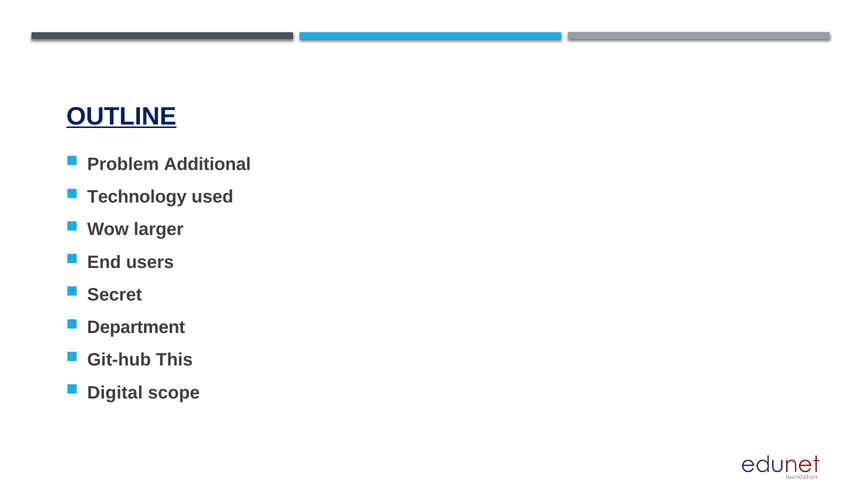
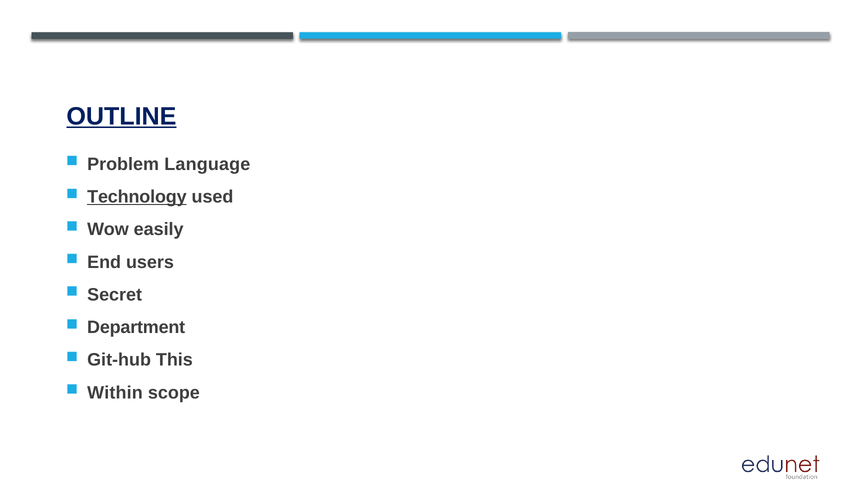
Additional: Additional -> Language
Technology underline: none -> present
larger: larger -> easily
Digital: Digital -> Within
